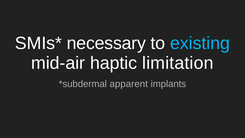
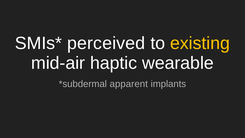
necessary: necessary -> perceived
existing colour: light blue -> yellow
limitation: limitation -> wearable
